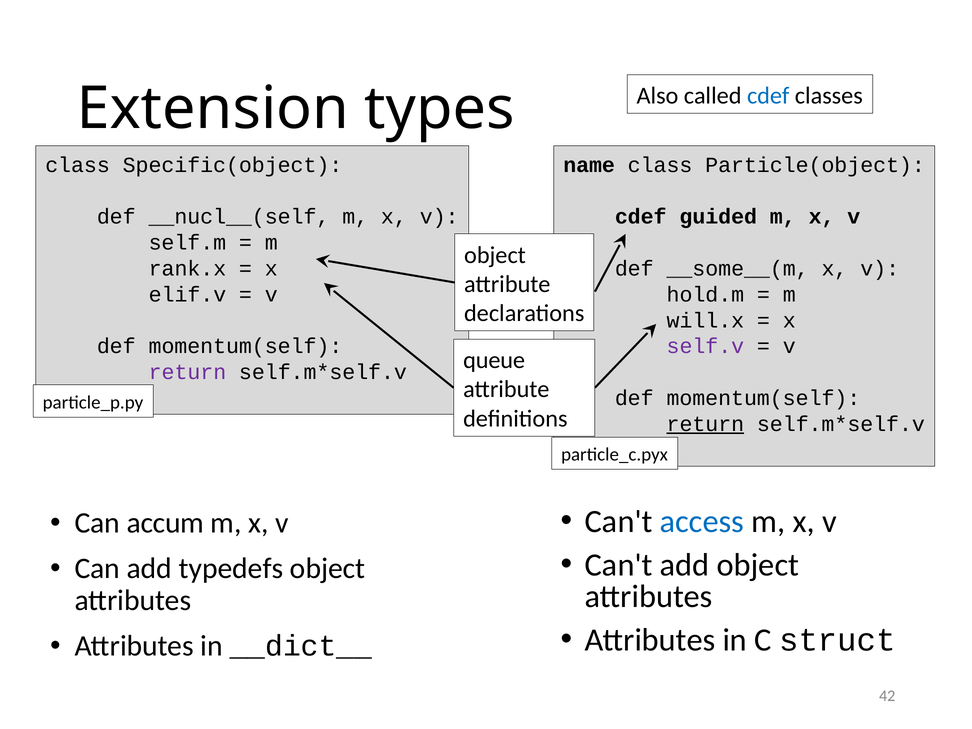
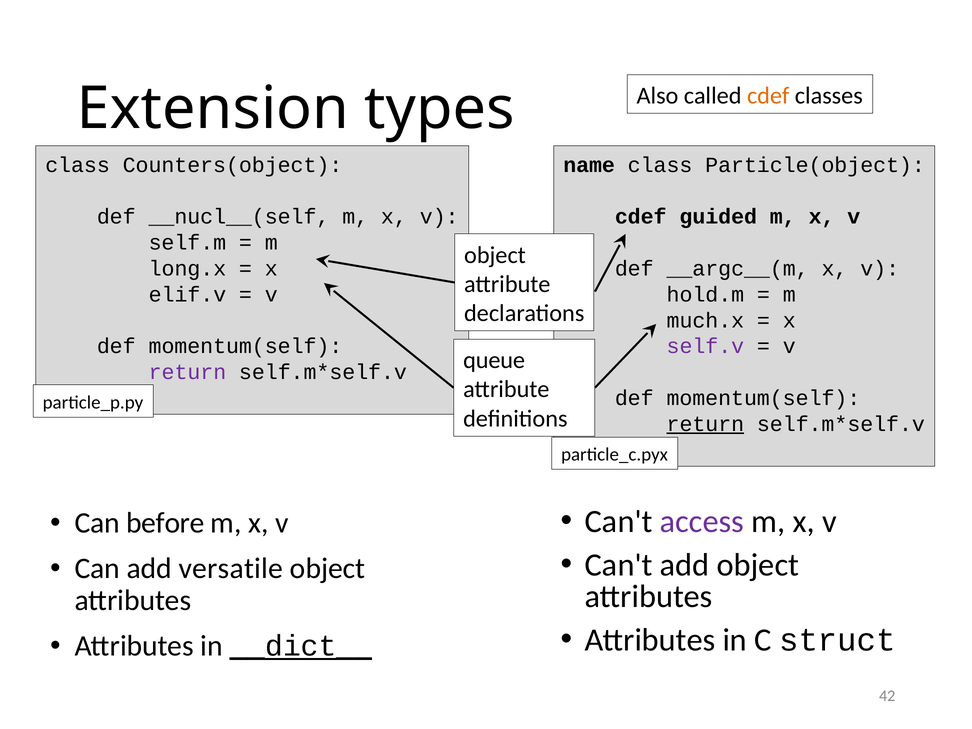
cdef at (768, 96) colour: blue -> orange
Specific(object: Specific(object -> Counters(object
rank.x: rank.x -> long.x
__some__(m: __some__(m -> __argc__(m
will.x: will.x -> much.x
access colour: blue -> purple
accum: accum -> before
typedefs: typedefs -> versatile
__dict__ underline: none -> present
